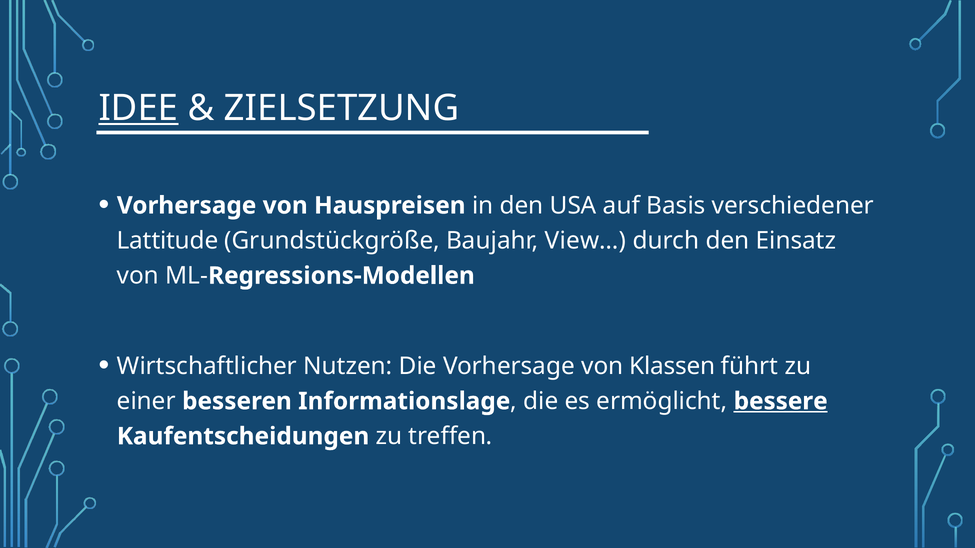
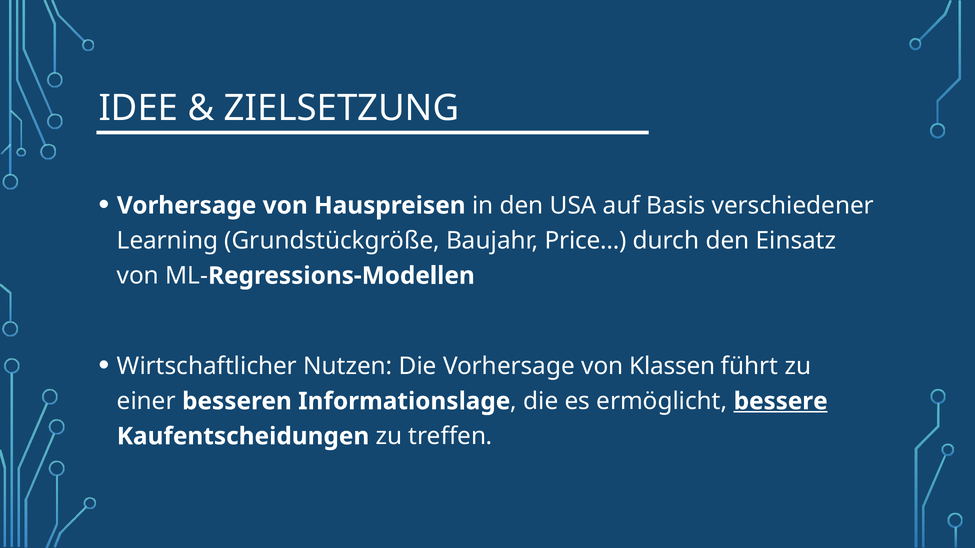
IDEE underline: present -> none
Lattitude: Lattitude -> Learning
View…: View… -> Price…
